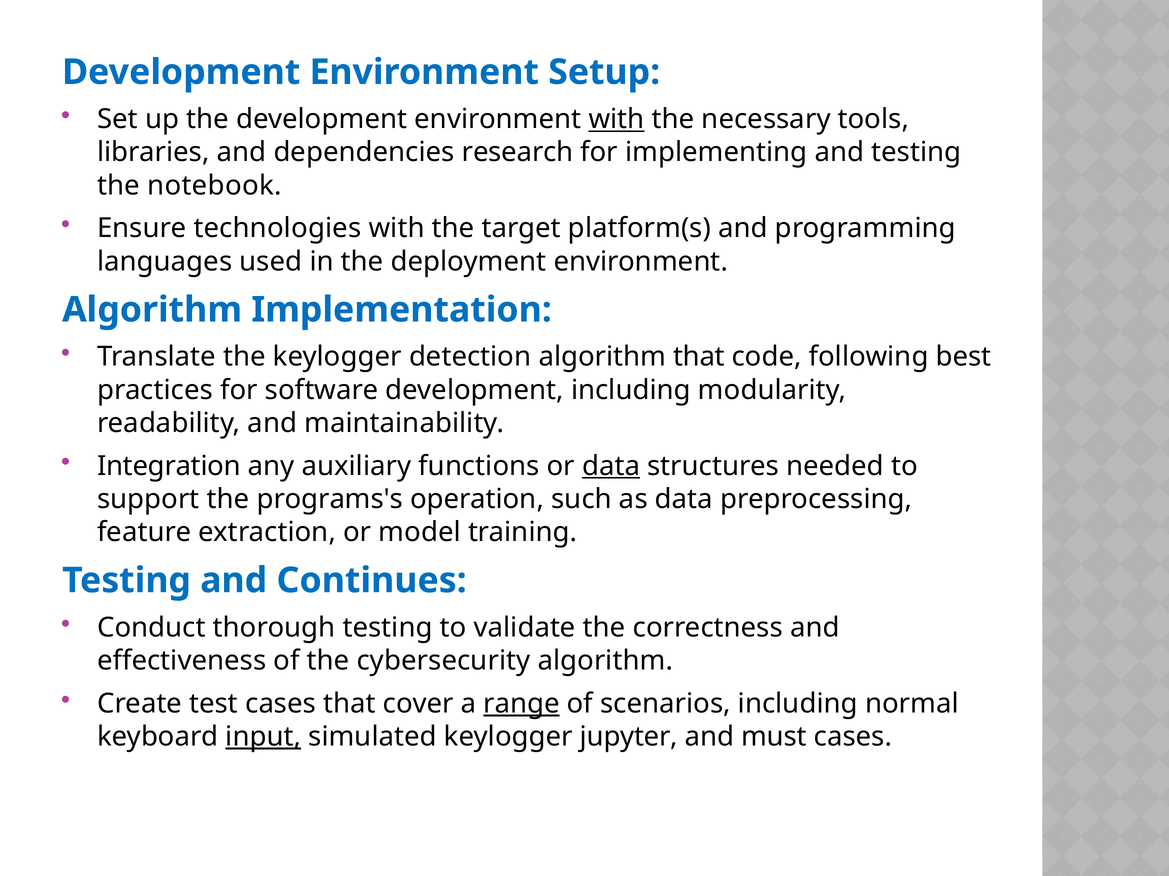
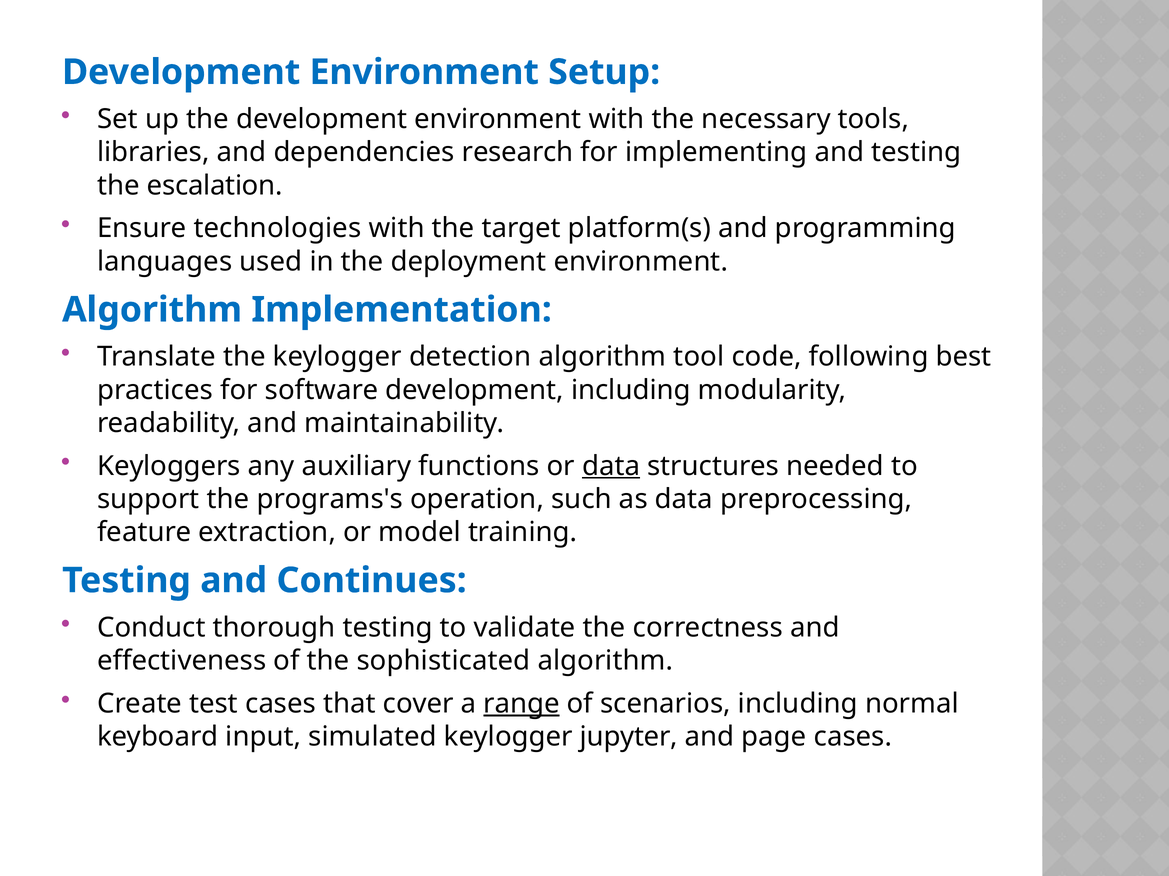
with at (617, 119) underline: present -> none
notebook: notebook -> escalation
algorithm that: that -> tool
Integration: Integration -> Keyloggers
cybersecurity: cybersecurity -> sophisticated
input underline: present -> none
must: must -> page
